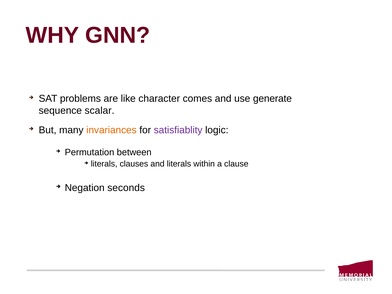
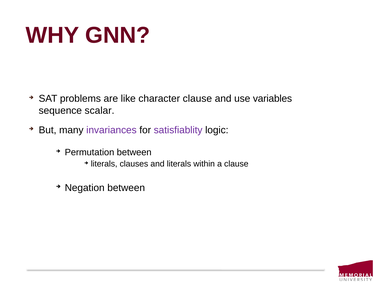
character comes: comes -> clause
generate: generate -> variables
invariances colour: orange -> purple
Negation seconds: seconds -> between
